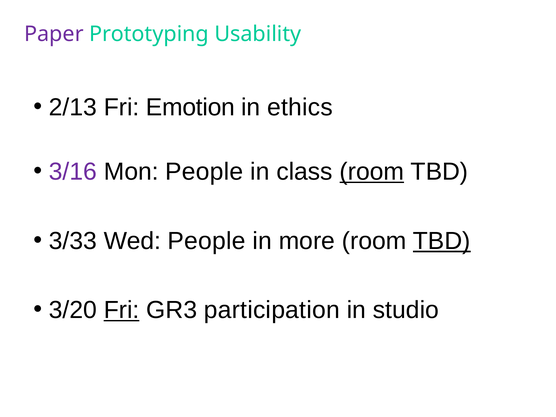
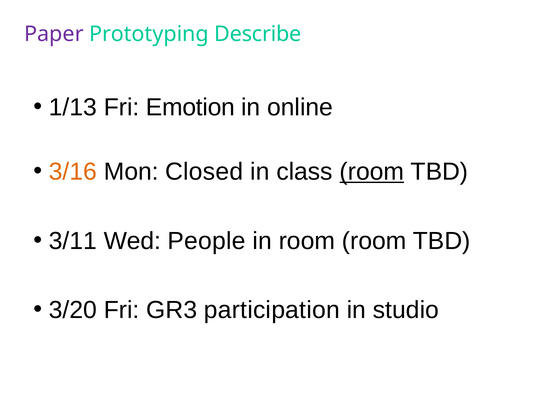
Usability: Usability -> Describe
2/13: 2/13 -> 1/13
ethics: ethics -> online
3/16 colour: purple -> orange
Mon People: People -> Closed
3/33: 3/33 -> 3/11
in more: more -> room
TBD at (442, 241) underline: present -> none
Fri at (122, 310) underline: present -> none
